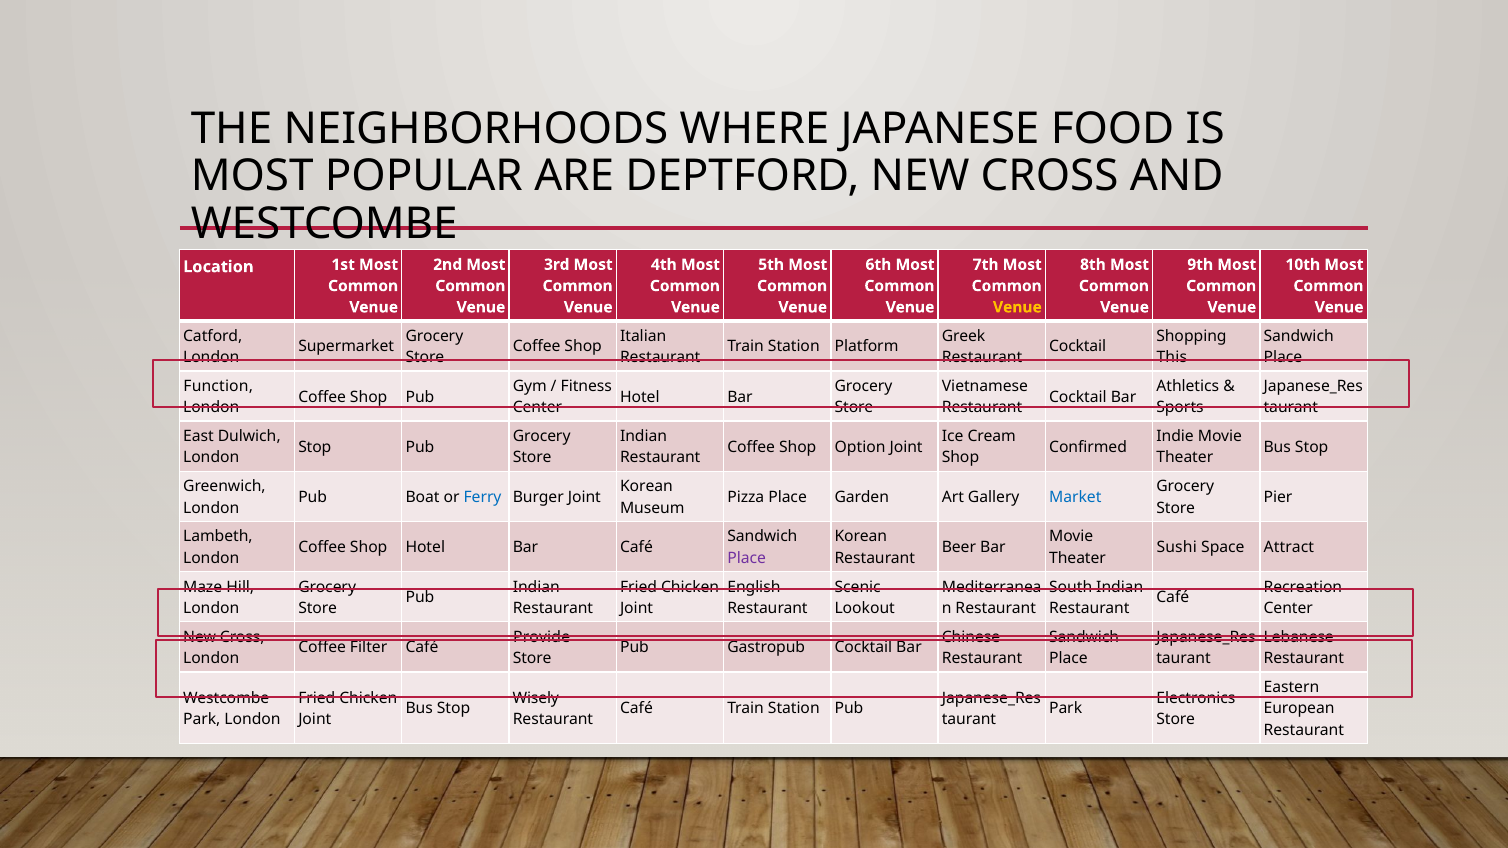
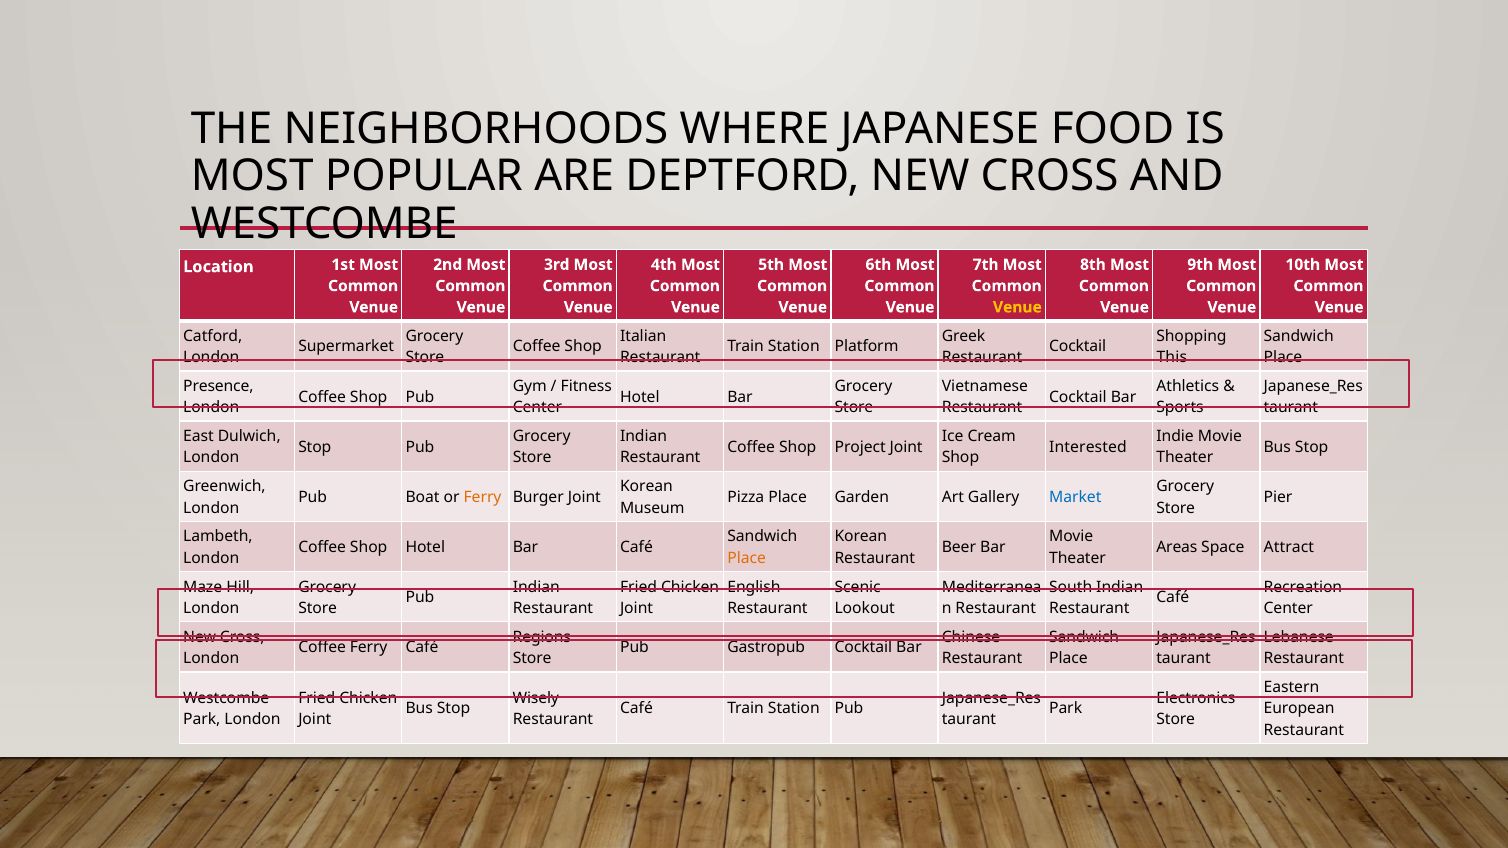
Function: Function -> Presence
Option: Option -> Project
Confirmed: Confirmed -> Interested
Ferry at (483, 497) colour: blue -> orange
Sushi: Sushi -> Areas
Place at (747, 558) colour: purple -> orange
Provide: Provide -> Regions
Coffee Filter: Filter -> Ferry
